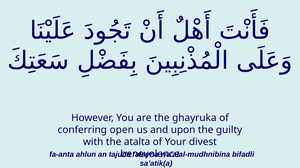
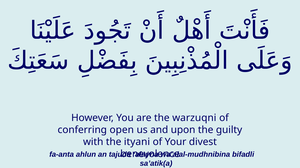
ghayruka: ghayruka -> warzuqni
atalta: atalta -> ityani
